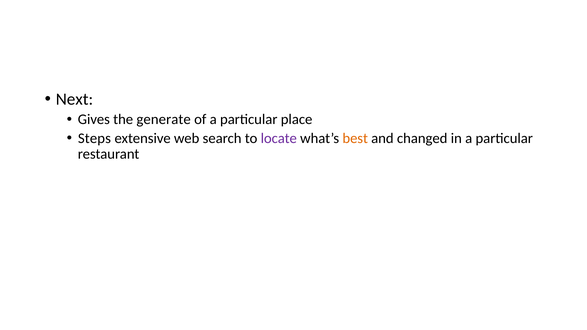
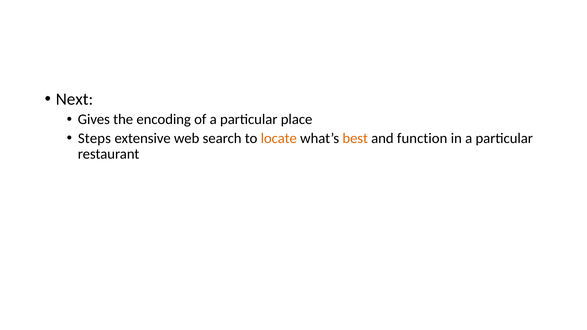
generate: generate -> encoding
locate colour: purple -> orange
changed: changed -> function
